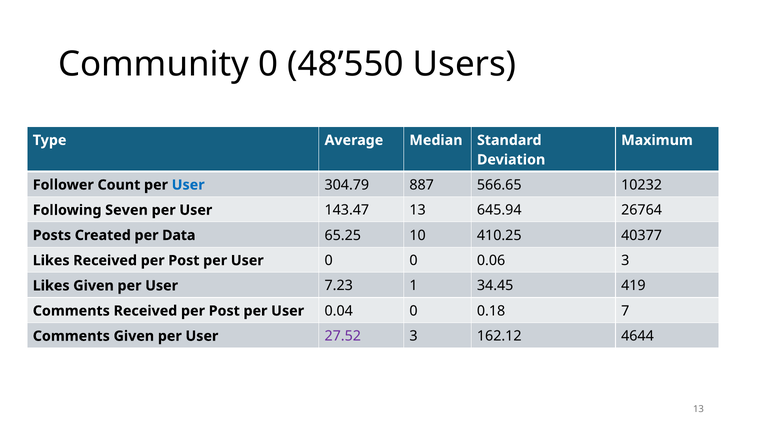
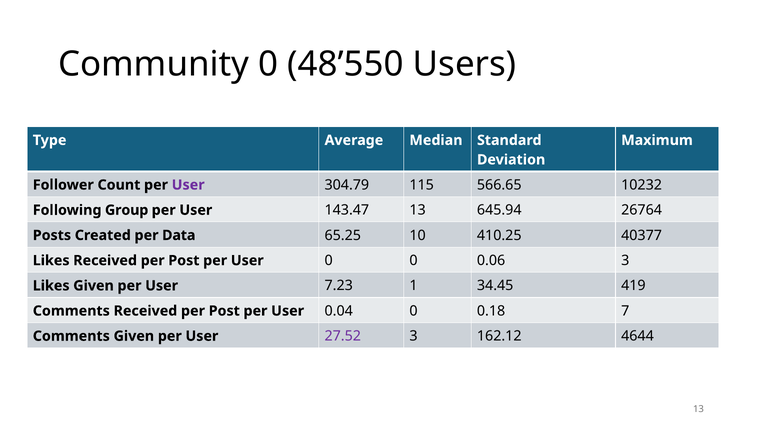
User at (188, 185) colour: blue -> purple
887: 887 -> 115
Seven: Seven -> Group
